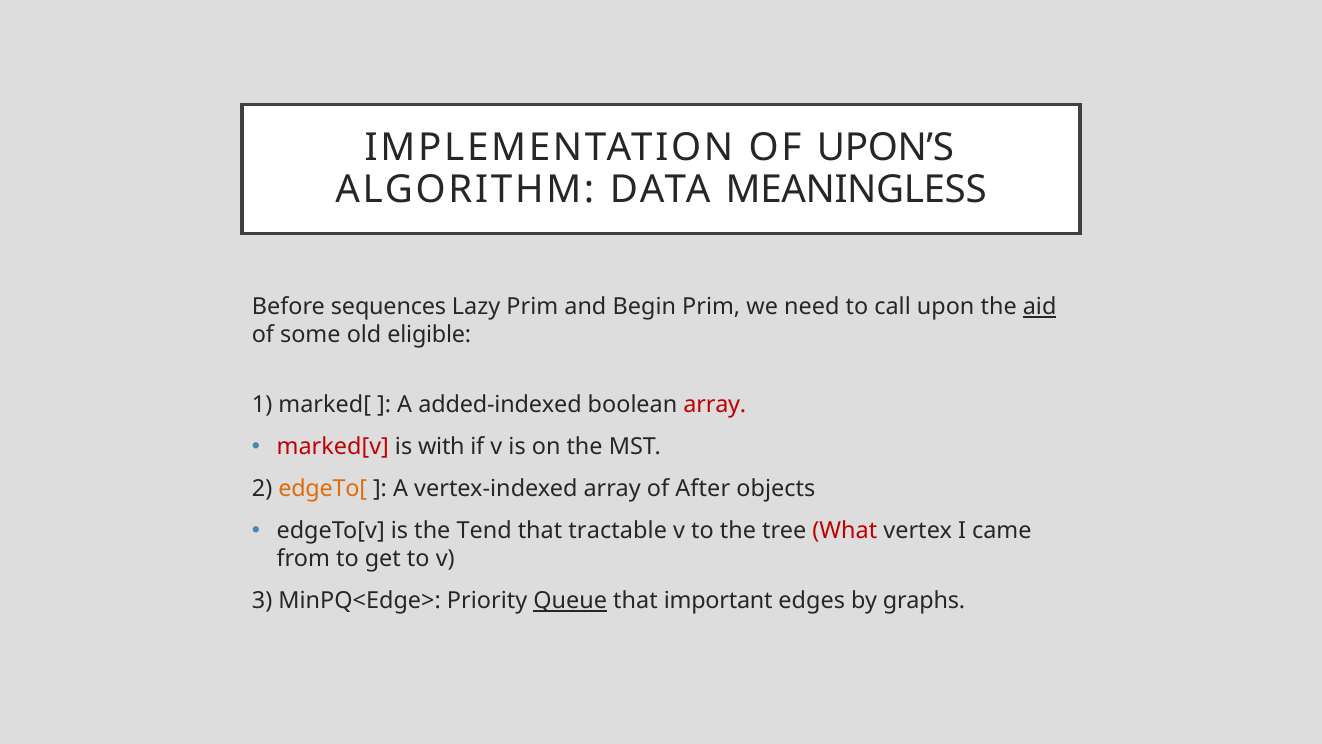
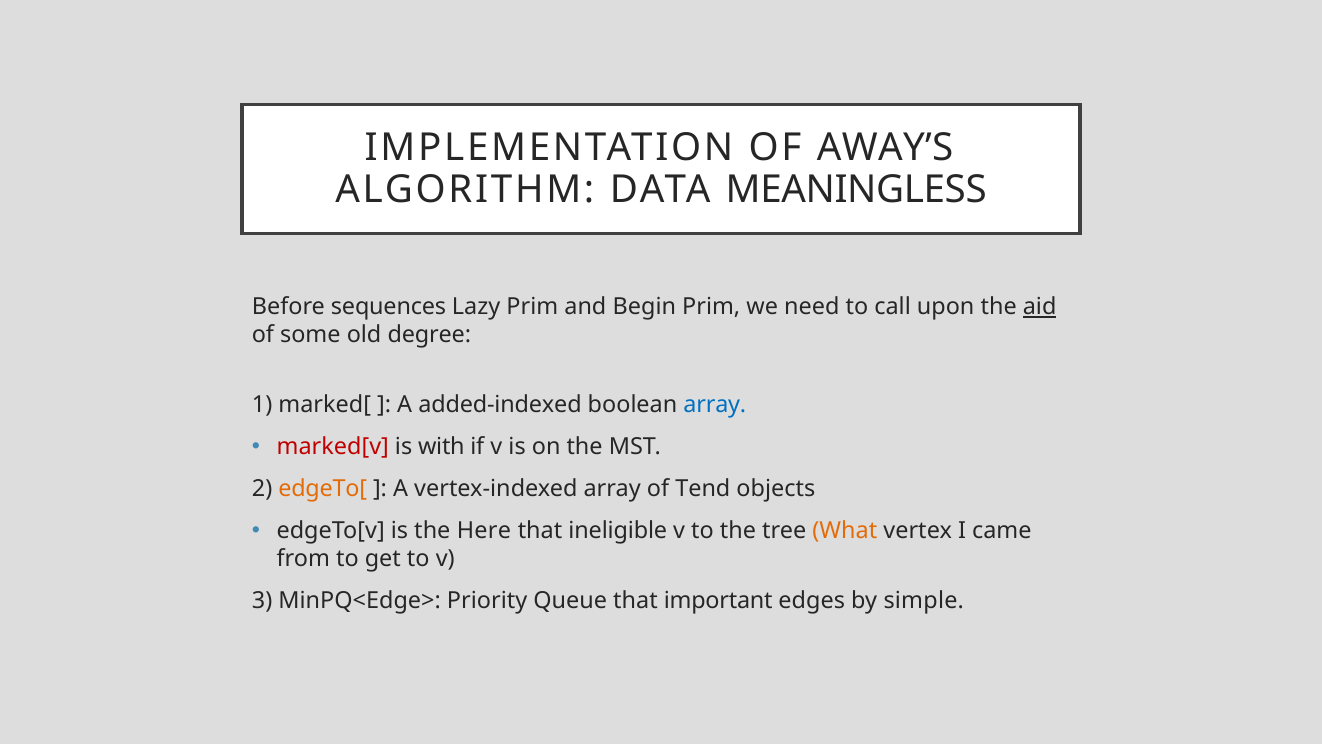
UPON’S: UPON’S -> AWAY’S
eligible: eligible -> degree
array at (715, 405) colour: red -> blue
After: After -> Tend
Tend: Tend -> Here
tractable: tractable -> ineligible
What colour: red -> orange
Queue underline: present -> none
graphs: graphs -> simple
